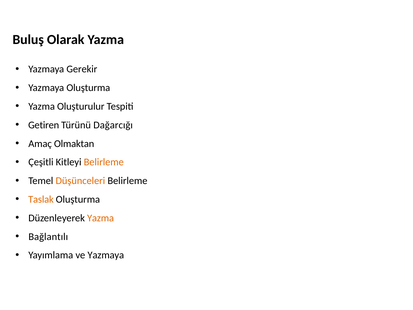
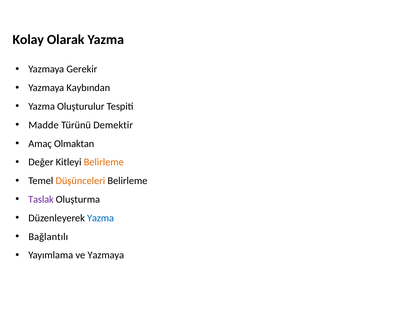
Buluş: Buluş -> Kolay
Yazmaya Oluşturma: Oluşturma -> Kaybından
Getiren: Getiren -> Madde
Dağarcığı: Dağarcığı -> Demektir
Çeşitli: Çeşitli -> Değer
Taslak colour: orange -> purple
Yazma at (101, 218) colour: orange -> blue
